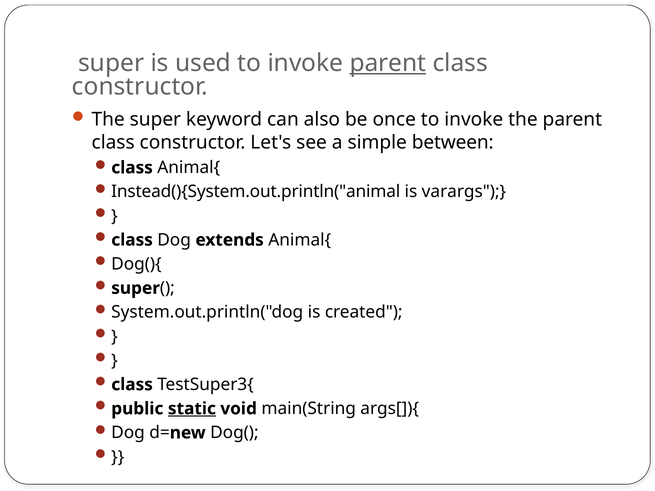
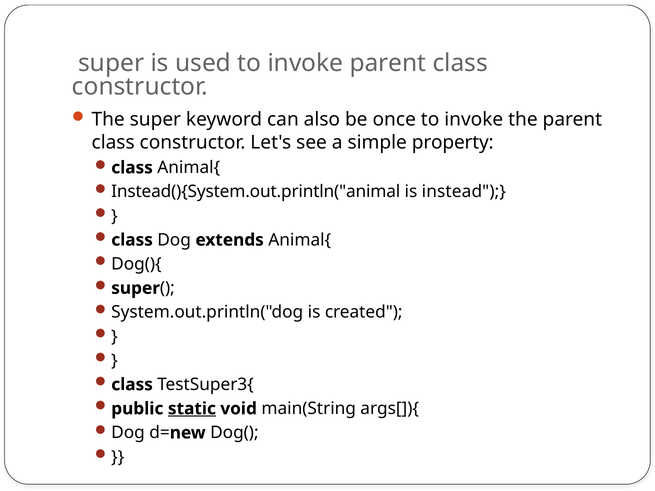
parent at (388, 63) underline: present -> none
between: between -> property
varargs: varargs -> instead
